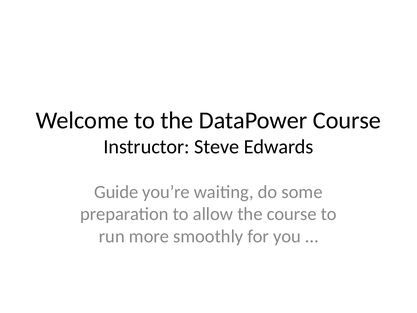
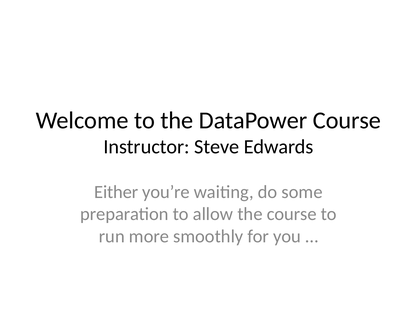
Guide: Guide -> Either
